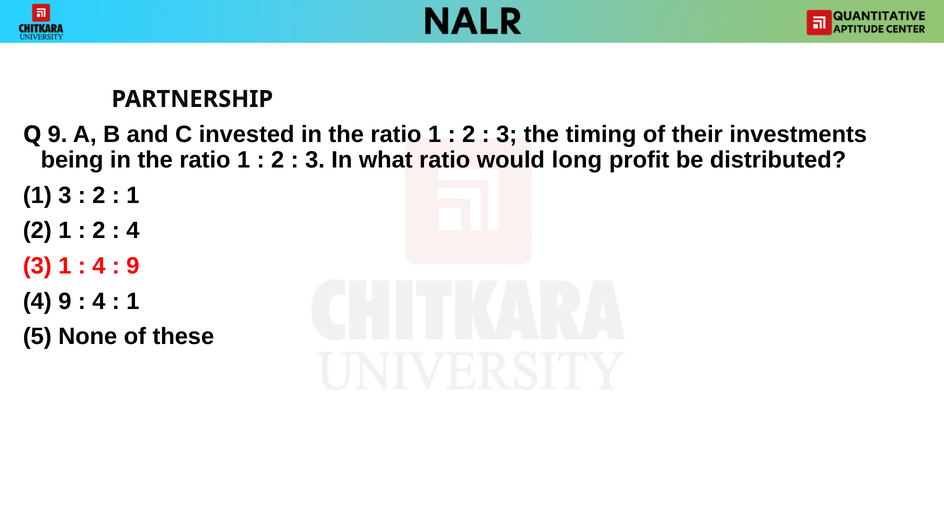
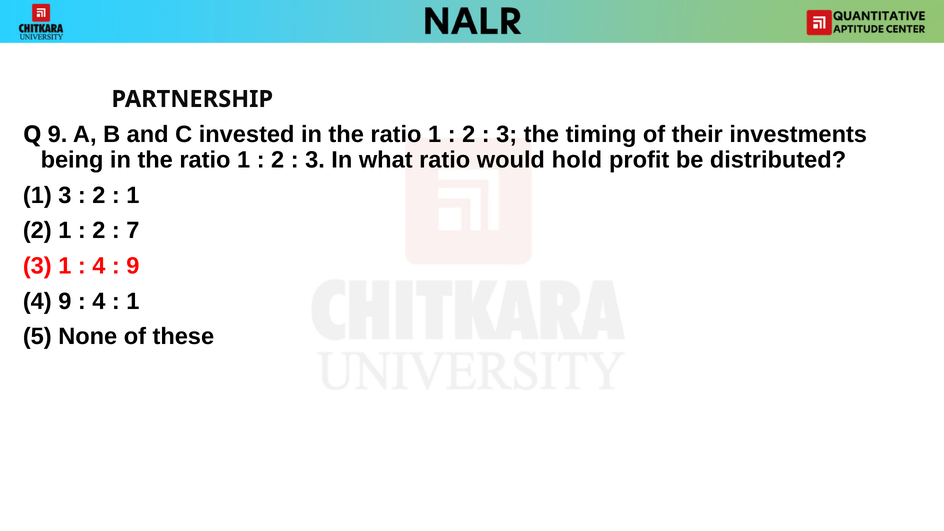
long: long -> hold
4 at (133, 231): 4 -> 7
